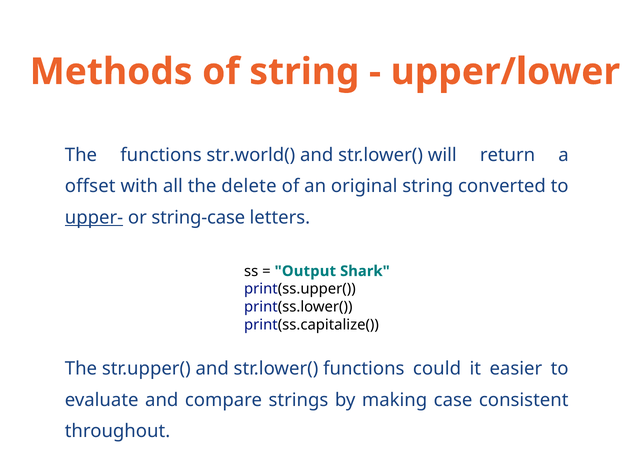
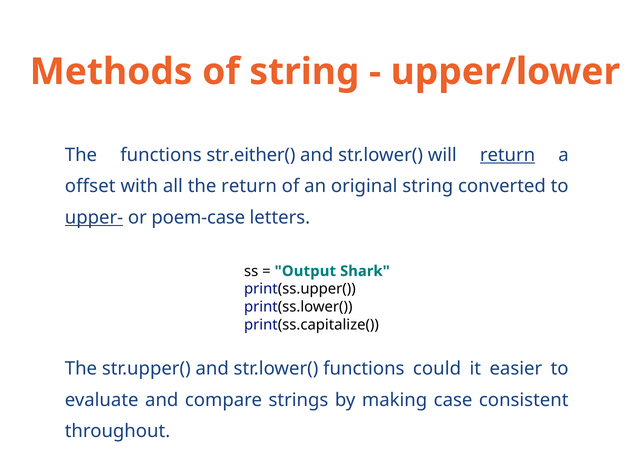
str.world(: str.world( -> str.either(
return at (508, 155) underline: none -> present
the delete: delete -> return
string-case: string-case -> poem-case
